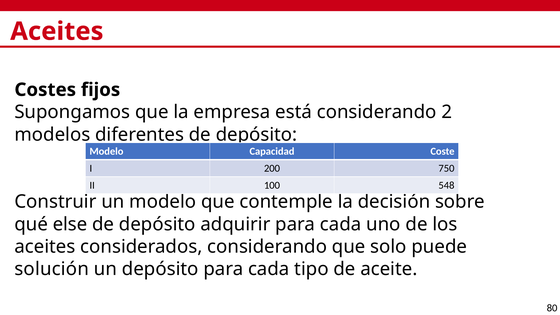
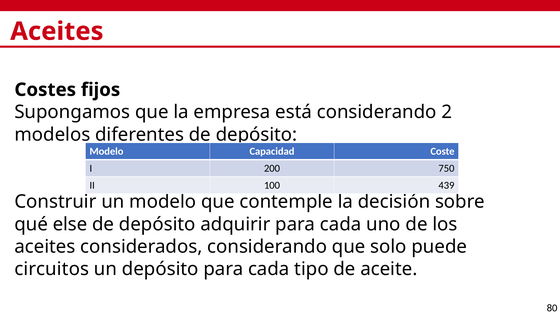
548: 548 -> 439
solución: solución -> circuitos
